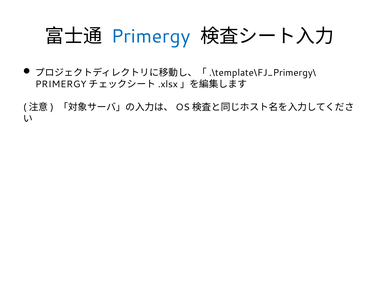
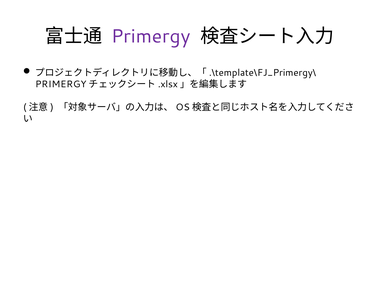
Primergy colour: blue -> purple
